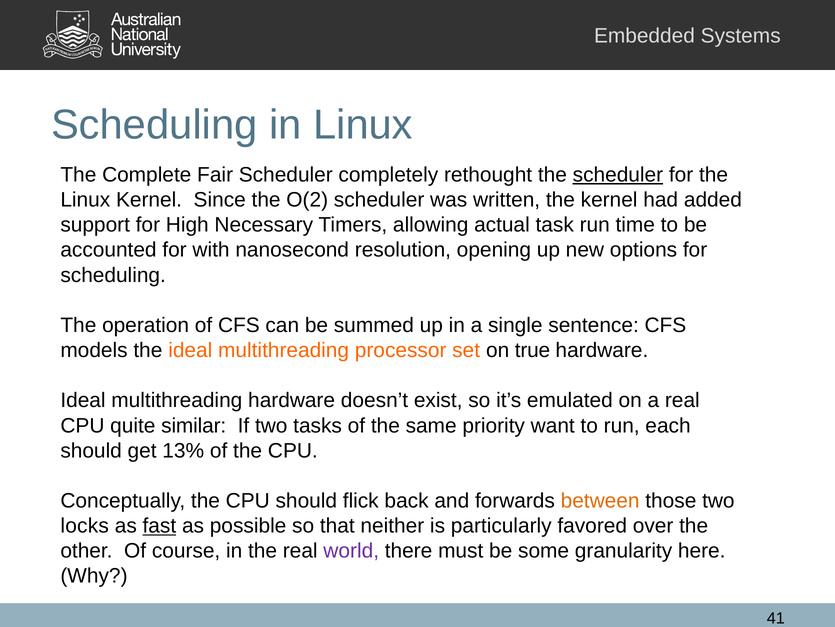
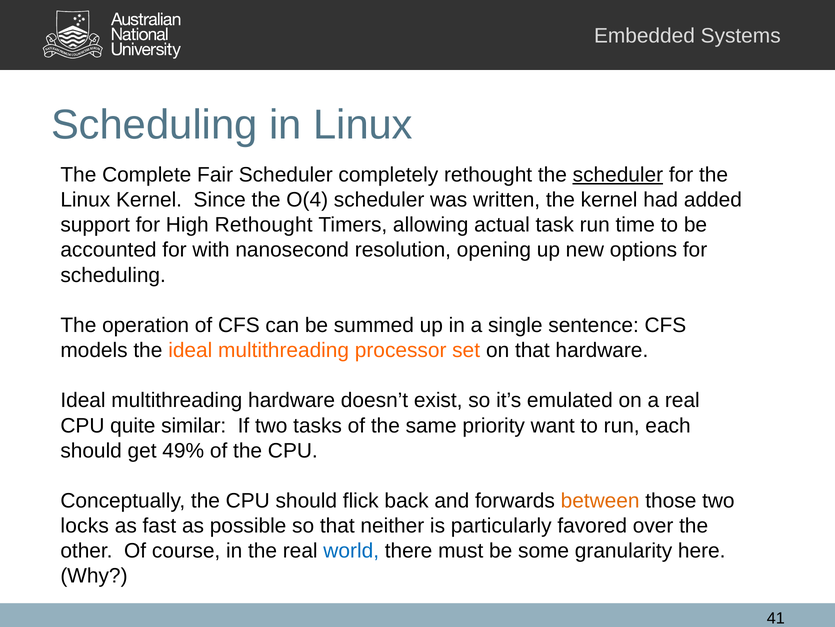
O(2: O(2 -> O(4
High Necessary: Necessary -> Rethought
on true: true -> that
13%: 13% -> 49%
fast underline: present -> none
world colour: purple -> blue
